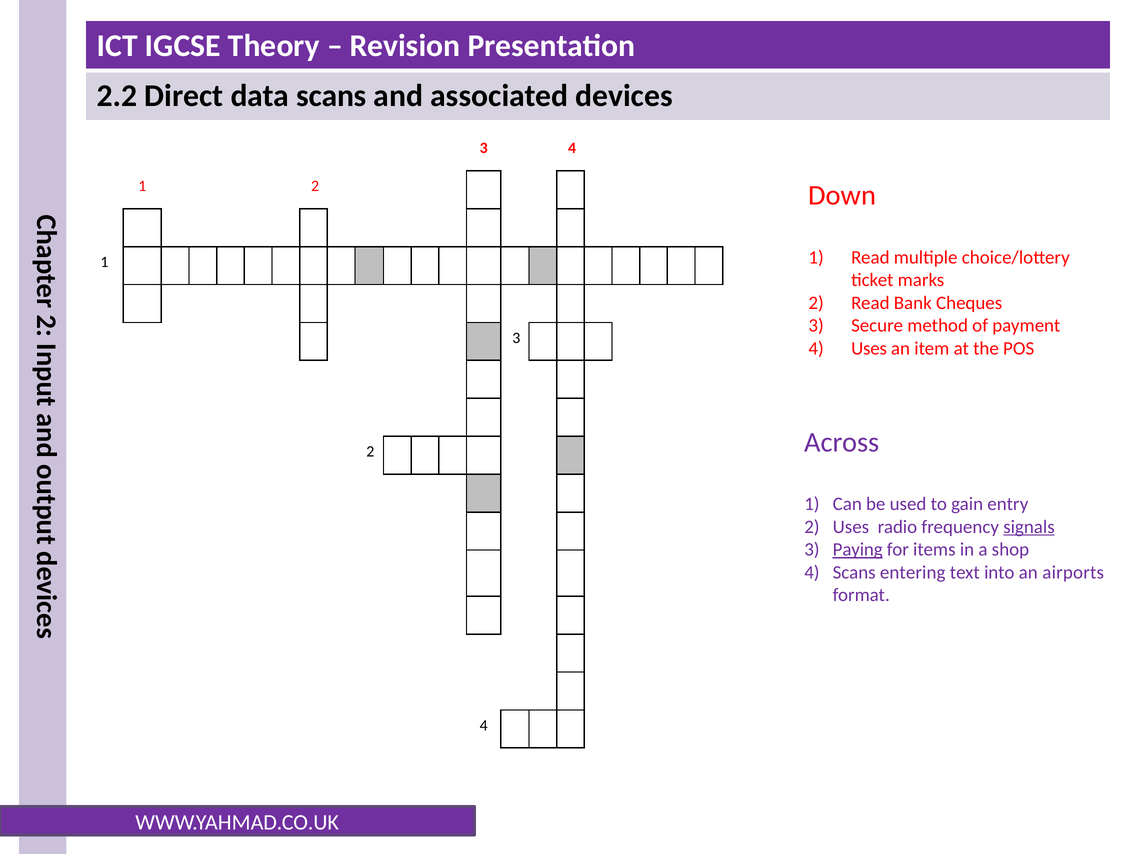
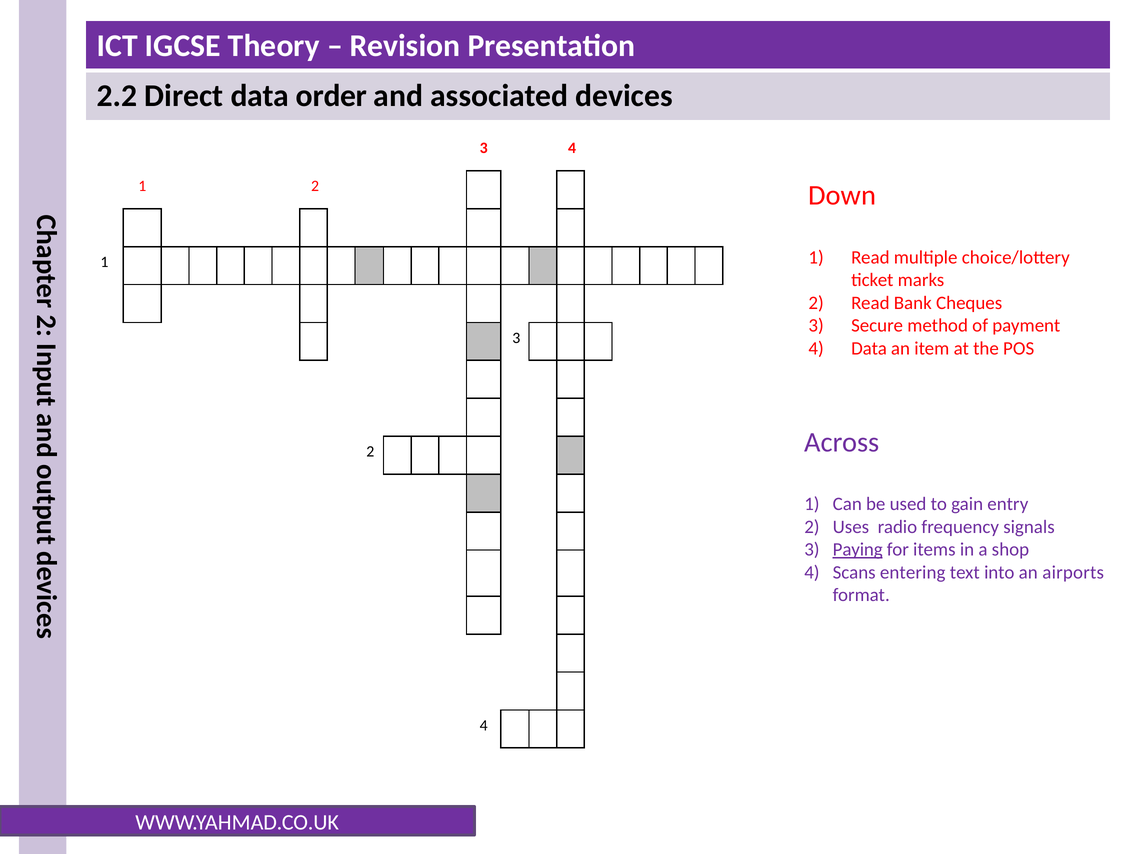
scans at (331, 96): scans -> order
4 Uses: Uses -> Data
signals underline: present -> none
